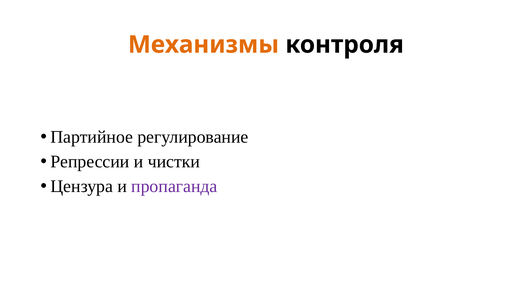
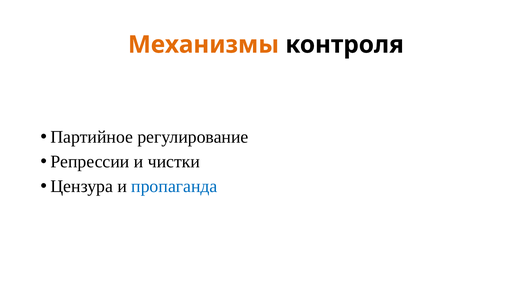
пропаганда colour: purple -> blue
